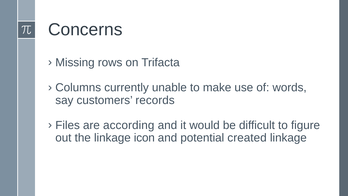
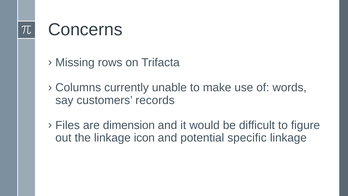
according: according -> dimension
created: created -> specific
